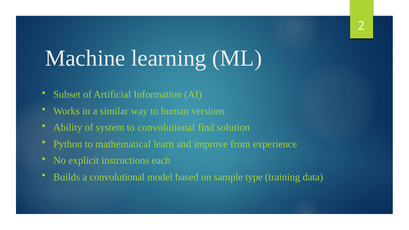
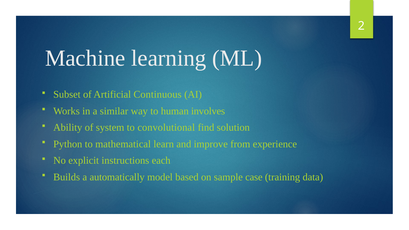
Information: Information -> Continuous
versions: versions -> involves
a convolutional: convolutional -> automatically
type: type -> case
